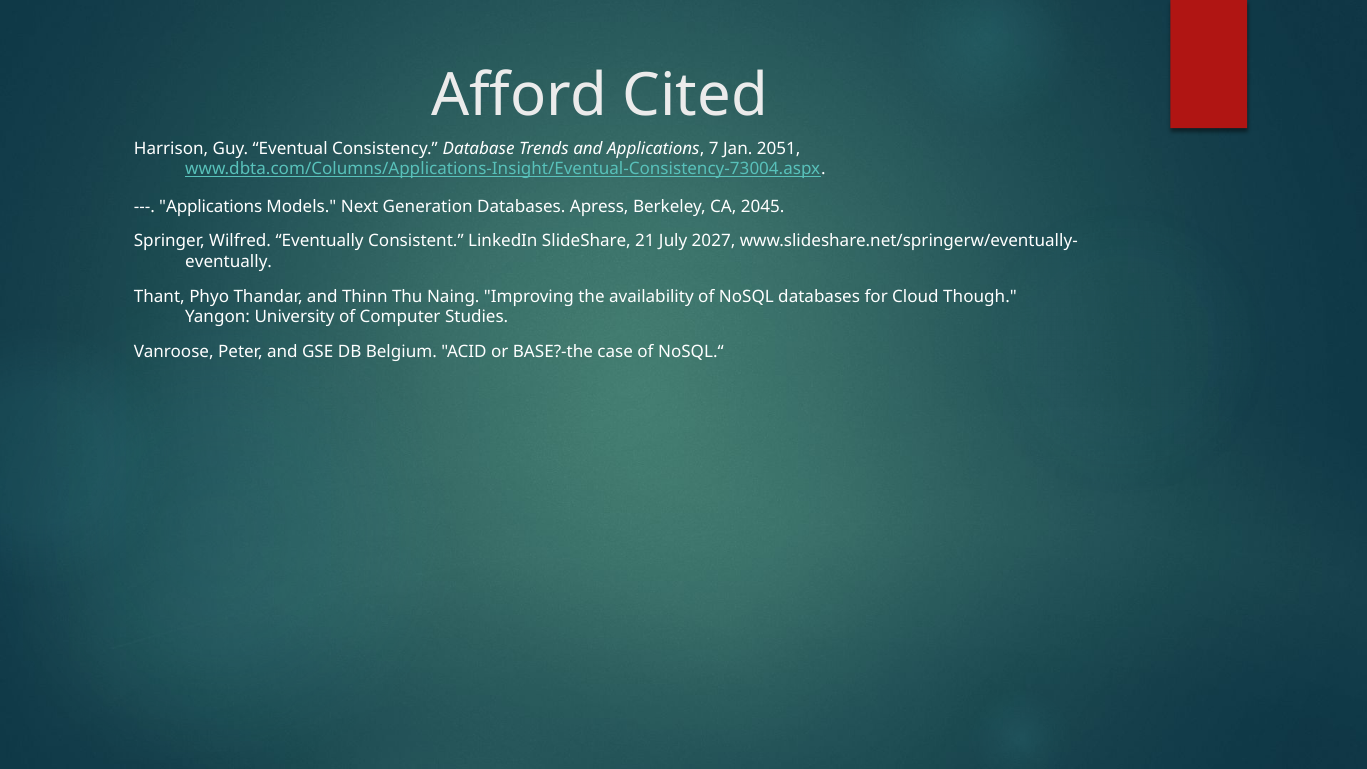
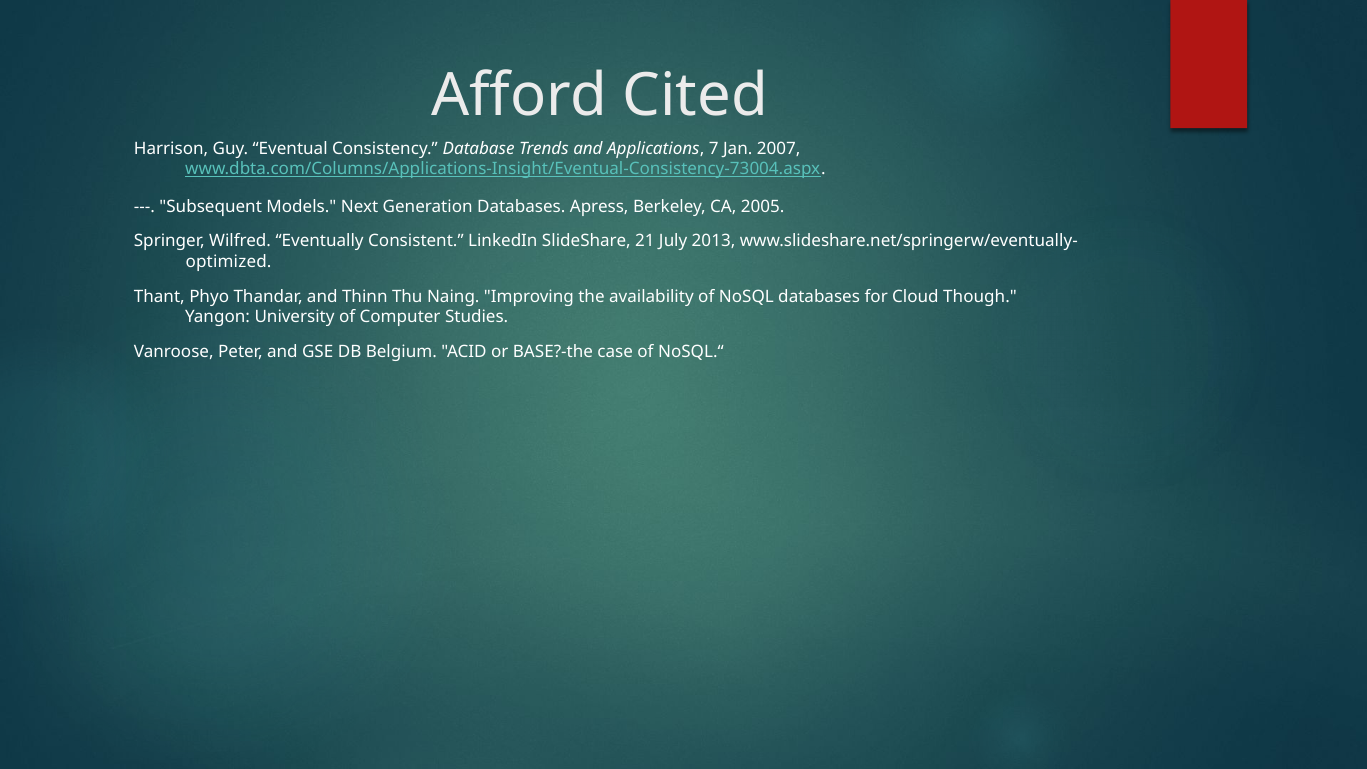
2051: 2051 -> 2007
Applications at (211, 206): Applications -> Subsequent
2045: 2045 -> 2005
2027: 2027 -> 2013
eventually at (229, 262): eventually -> optimized
